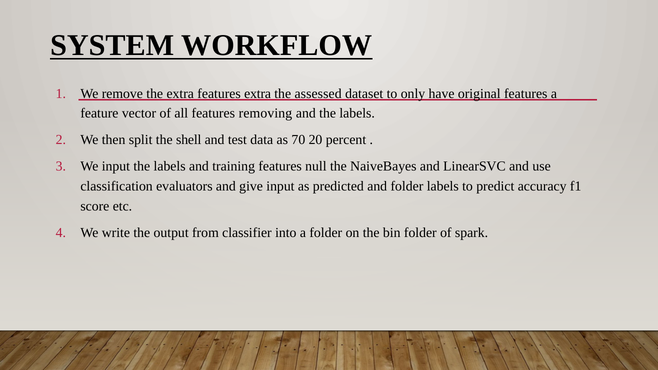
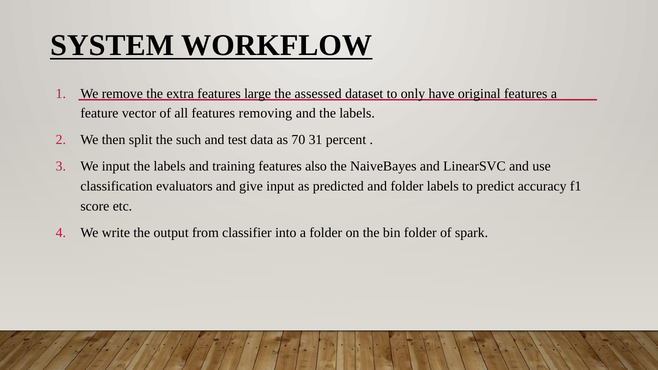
features extra: extra -> large
shell: shell -> such
20: 20 -> 31
null: null -> also
